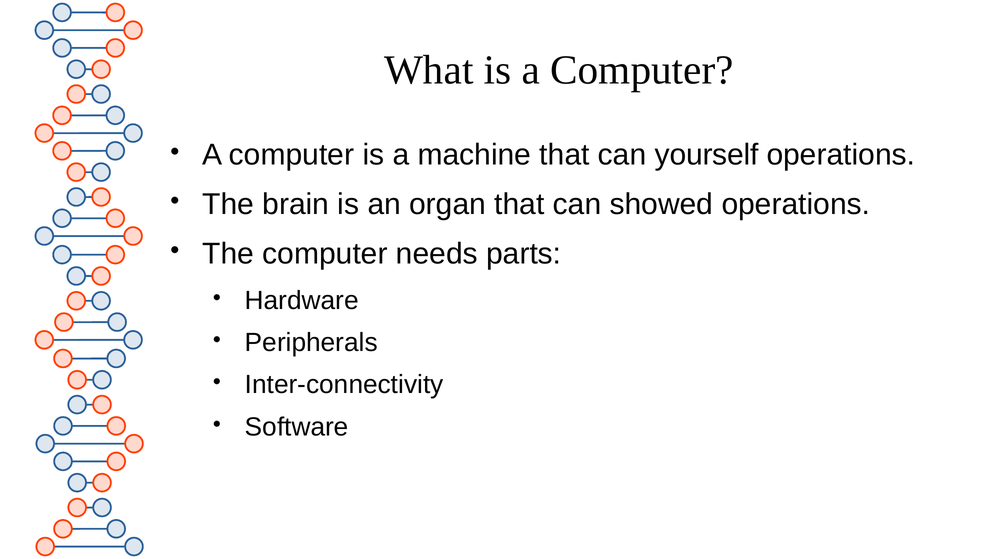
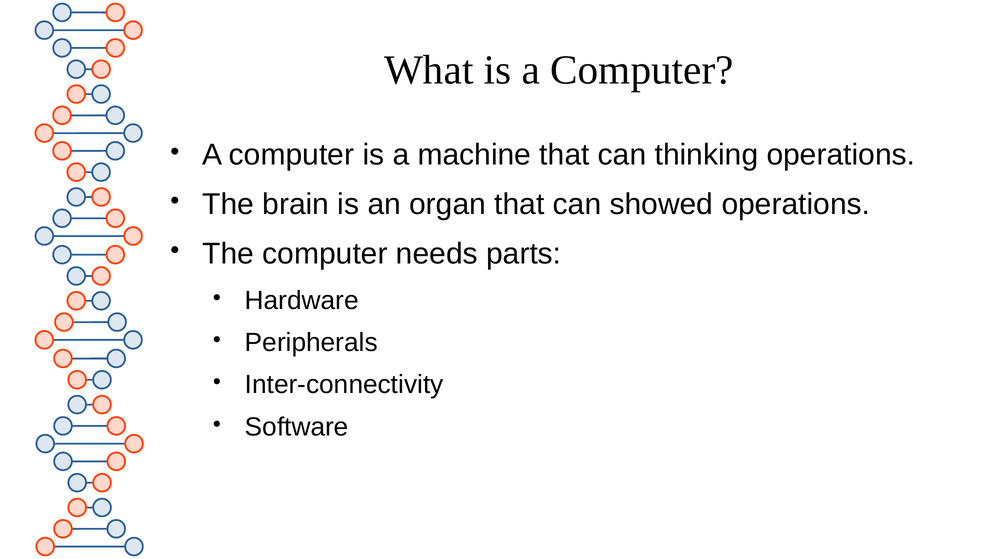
yourself: yourself -> thinking
